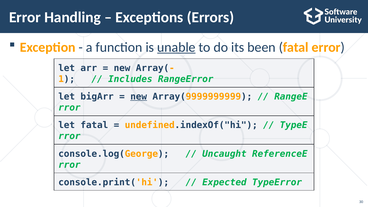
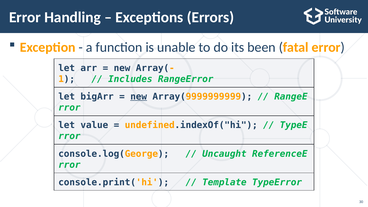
unable underline: present -> none
let fatal: fatal -> value
Expected: Expected -> Template
